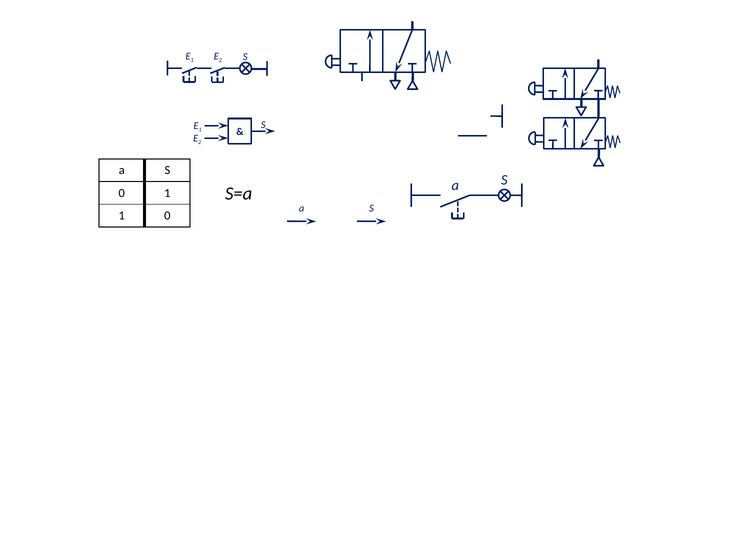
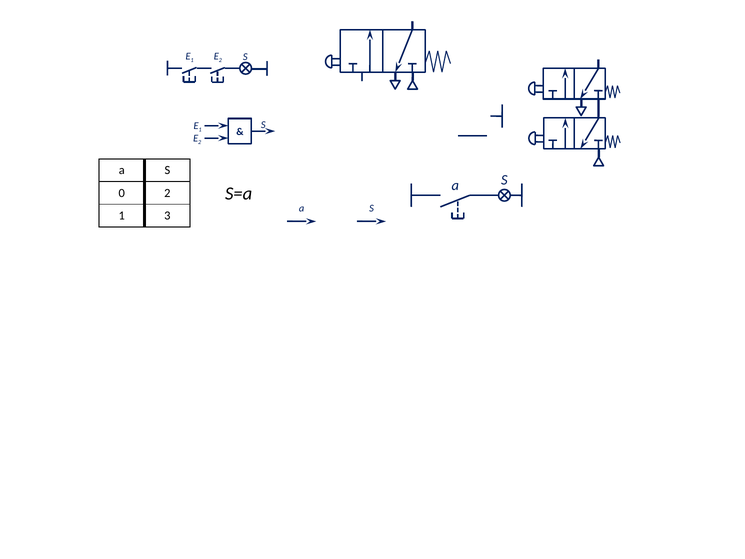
0 1: 1 -> 2
1 0: 0 -> 3
